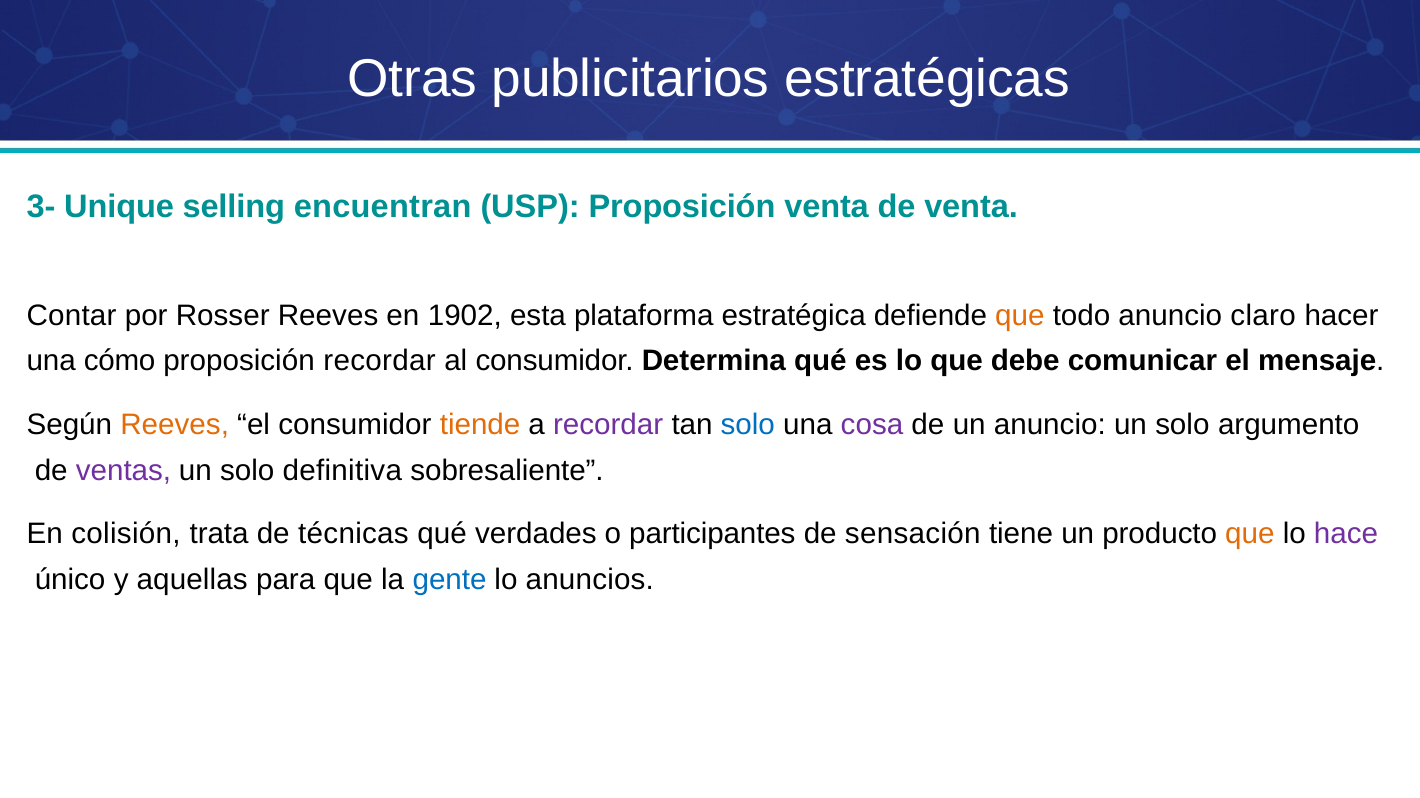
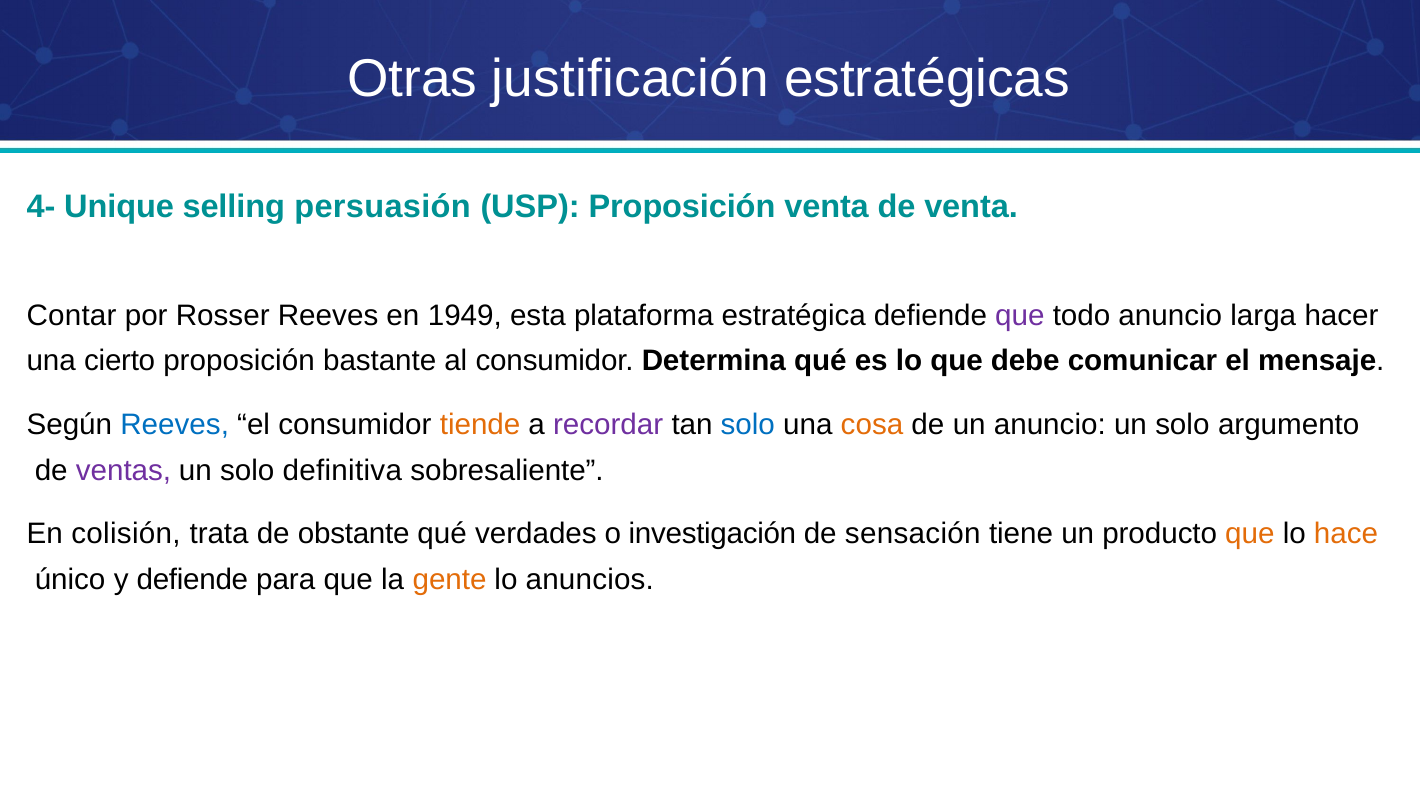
publicitarios: publicitarios -> justificación
3-: 3- -> 4-
encuentran: encuentran -> persuasión
1902: 1902 -> 1949
que at (1020, 316) colour: orange -> purple
claro: claro -> larga
cómo: cómo -> cierto
proposición recordar: recordar -> bastante
Reeves at (175, 425) colour: orange -> blue
cosa colour: purple -> orange
técnicas: técnicas -> obstante
participantes: participantes -> investigación
hace colour: purple -> orange
y aquellas: aquellas -> defiende
gente colour: blue -> orange
